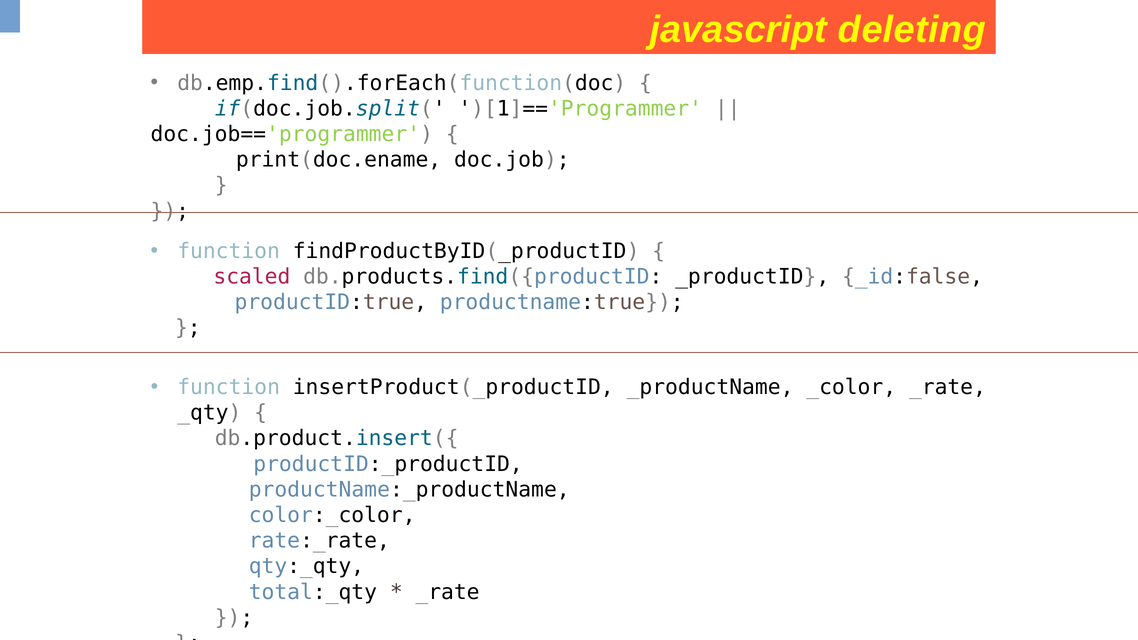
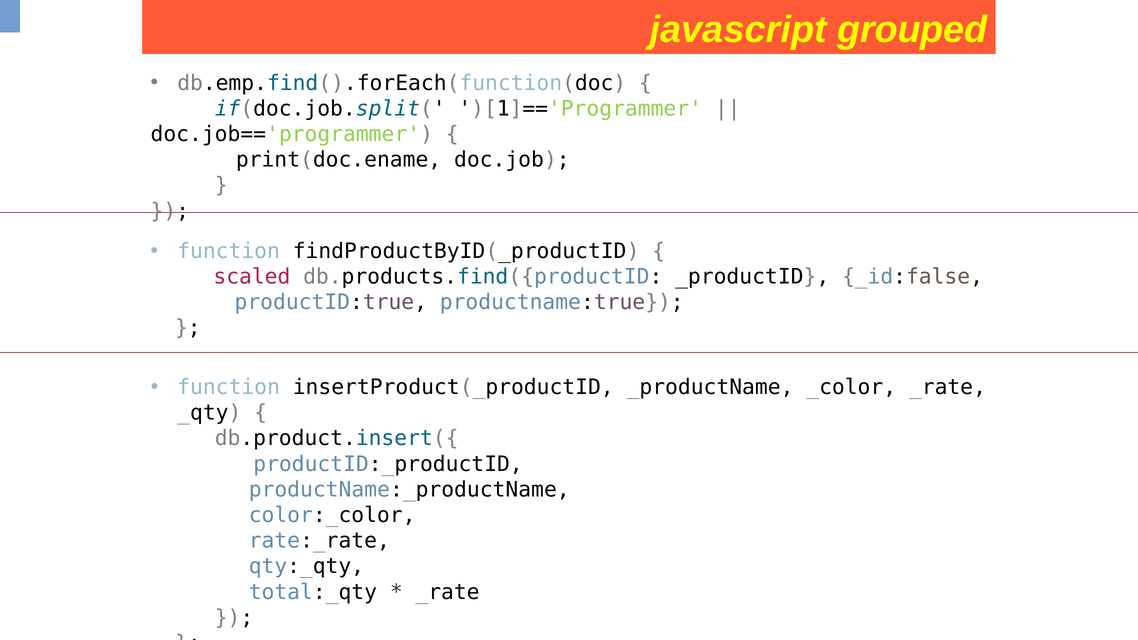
deleting: deleting -> grouped
